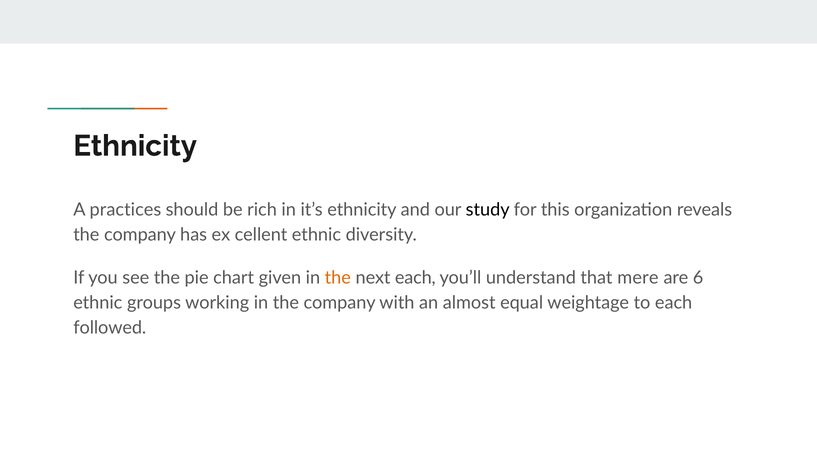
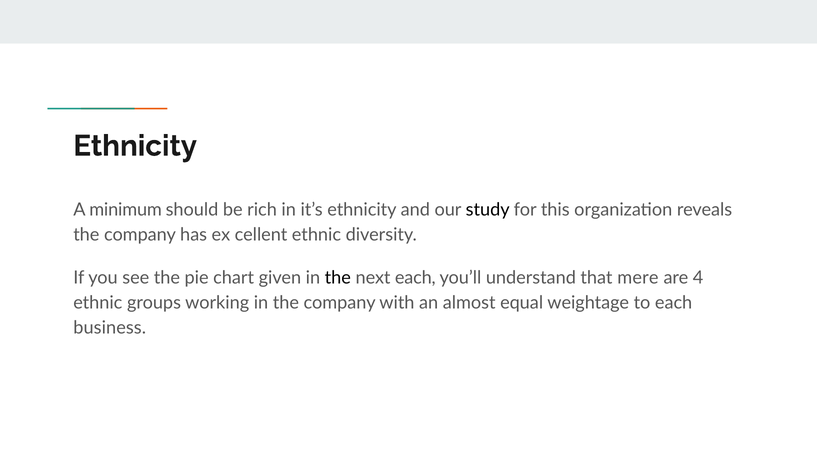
practices: practices -> minimum
the at (338, 278) colour: orange -> black
6: 6 -> 4
followed: followed -> business
